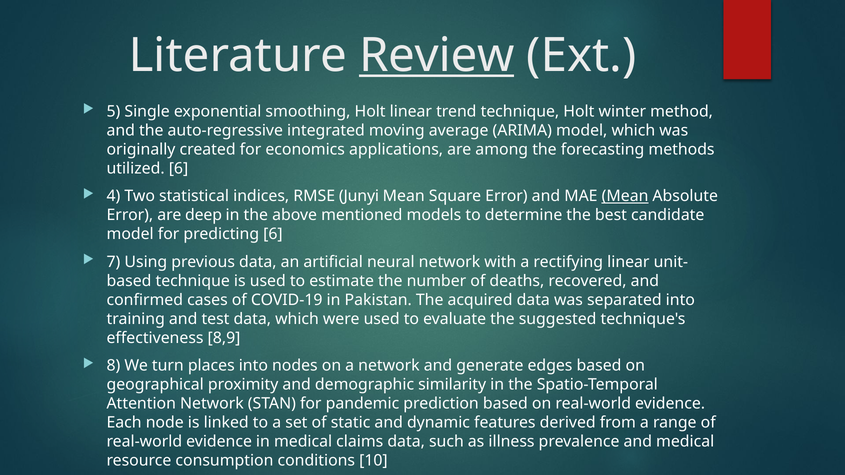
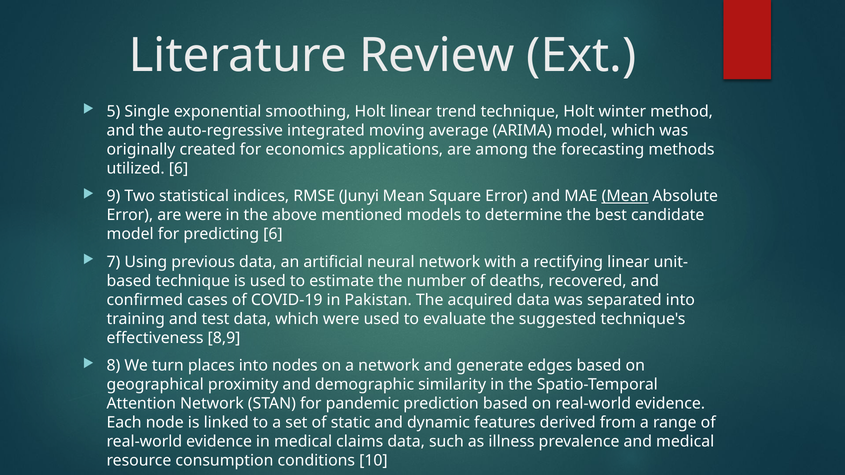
Review underline: present -> none
4: 4 -> 9
are deep: deep -> were
